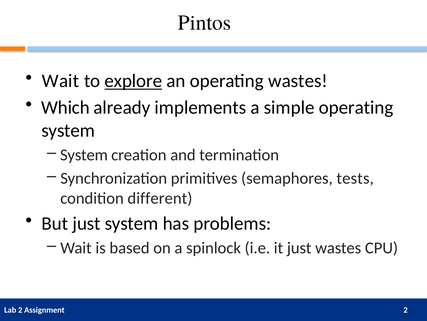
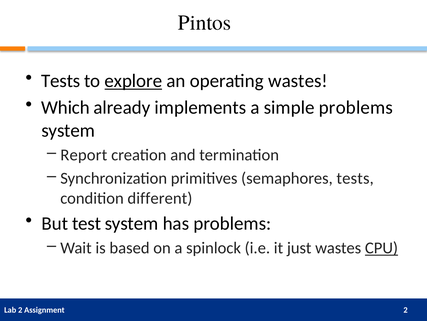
Wait at (61, 81): Wait -> Tests
simple operating: operating -> problems
System at (84, 155): System -> Report
But just: just -> test
CPU underline: none -> present
